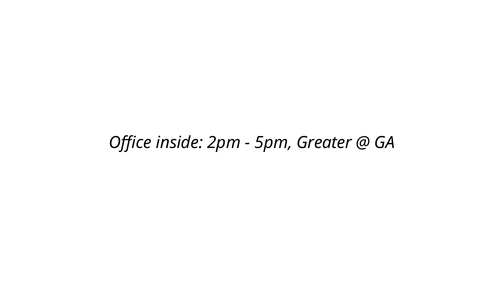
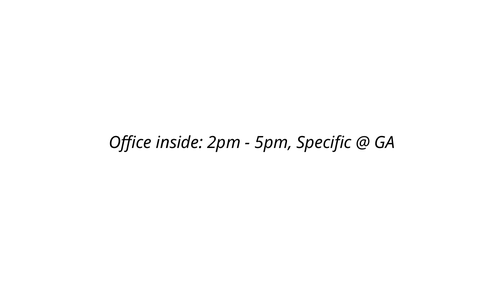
Greater: Greater -> Specific
